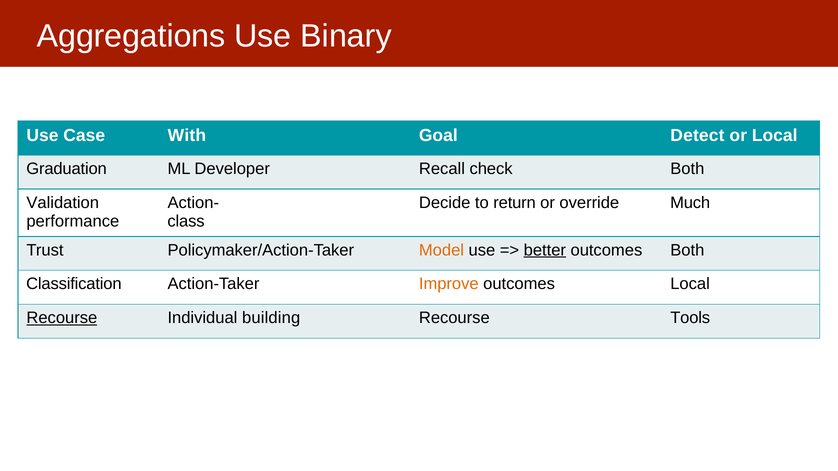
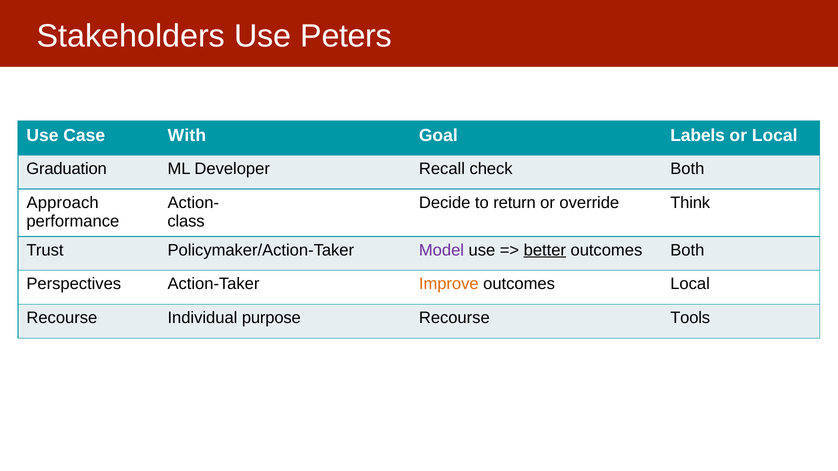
Aggregations: Aggregations -> Stakeholders
Binary: Binary -> Peters
Detect: Detect -> Labels
Validation: Validation -> Approach
Much: Much -> Think
Model colour: orange -> purple
Classification: Classification -> Perspectives
Recourse at (62, 318) underline: present -> none
building: building -> purpose
